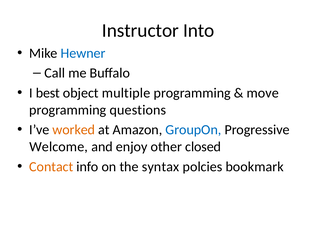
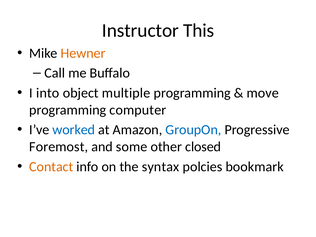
Into: Into -> This
Hewner colour: blue -> orange
best: best -> into
questions: questions -> computer
worked colour: orange -> blue
Welcome: Welcome -> Foremost
enjoy: enjoy -> some
